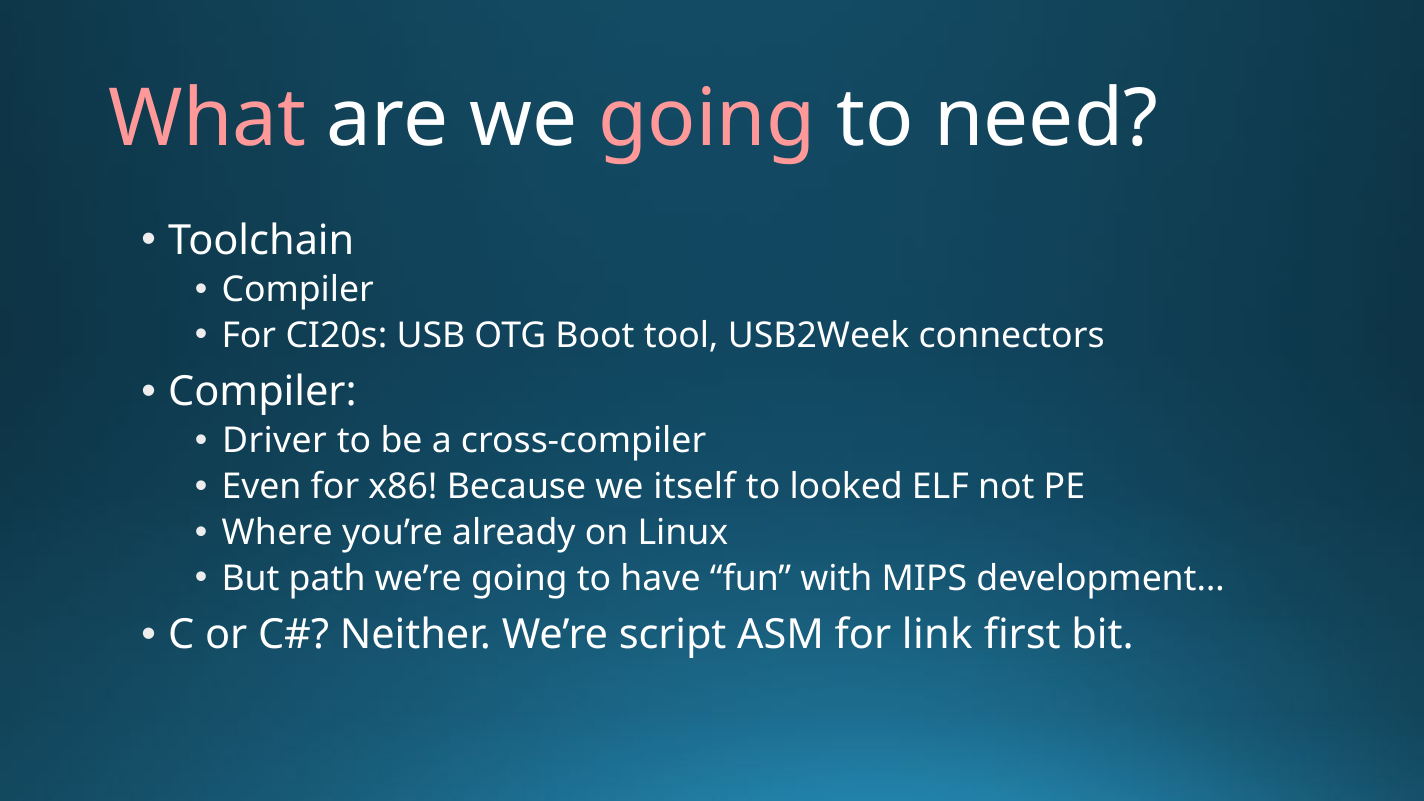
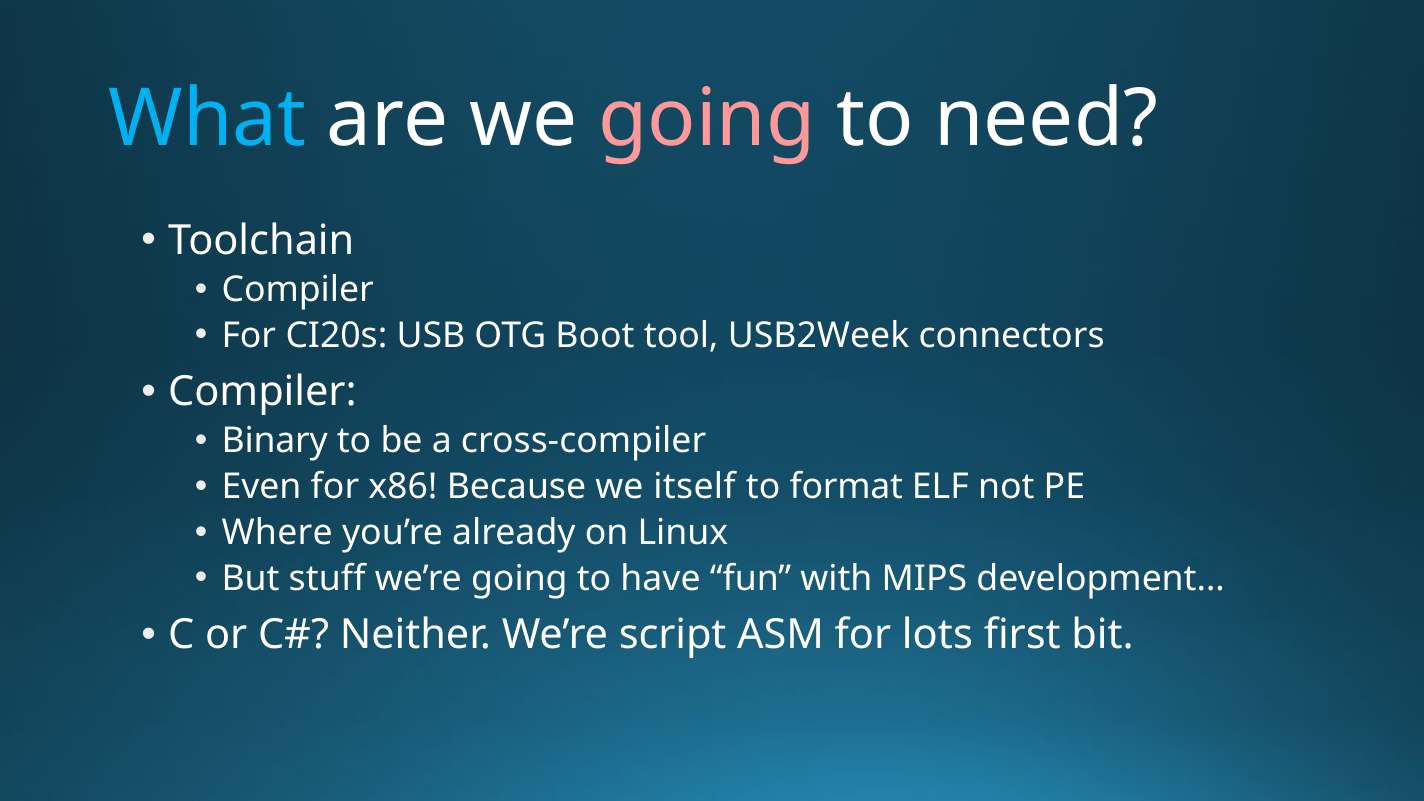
What colour: pink -> light blue
Driver: Driver -> Binary
looked: looked -> format
path: path -> stuff
link: link -> lots
